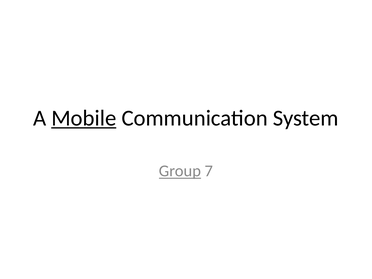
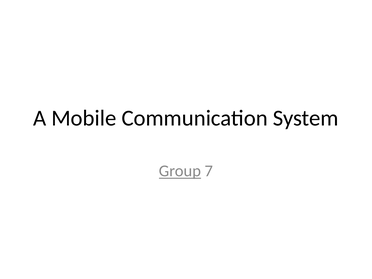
Mobile underline: present -> none
